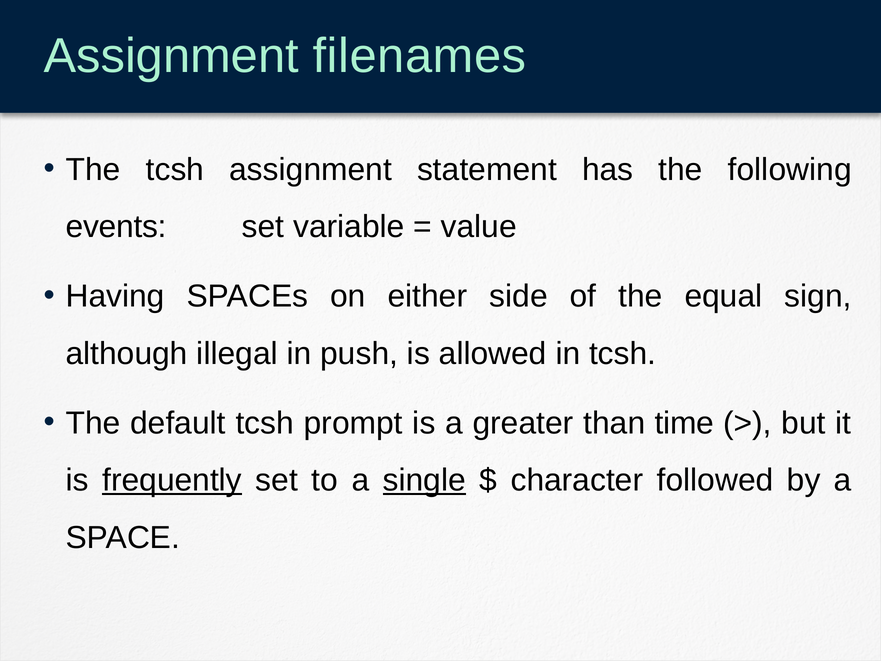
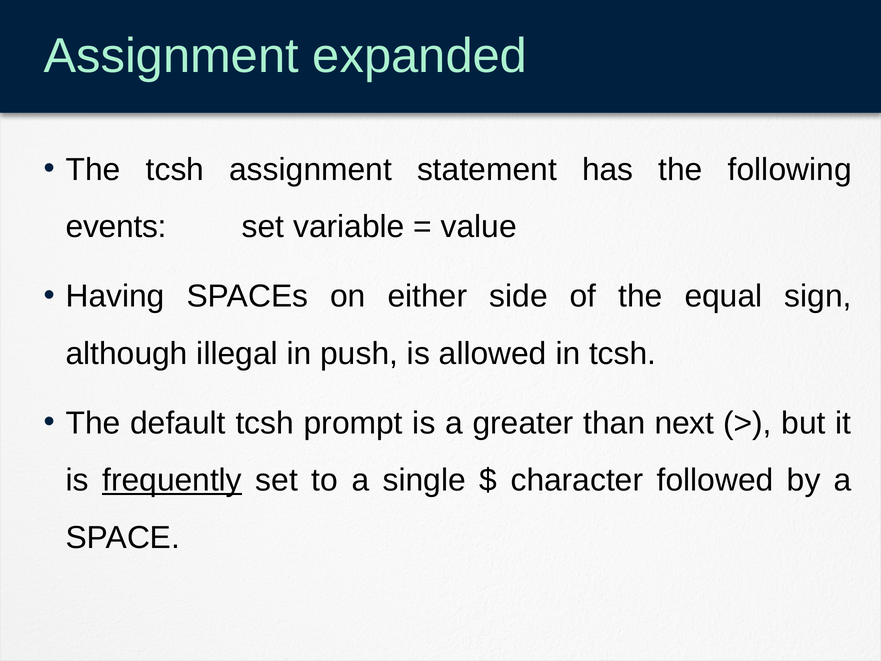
filenames: filenames -> expanded
time: time -> next
single underline: present -> none
